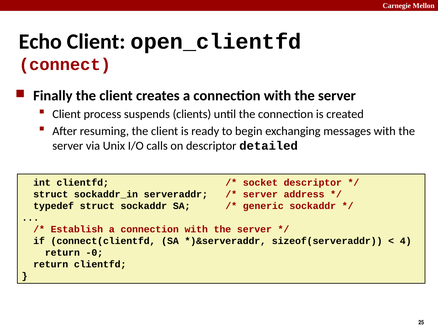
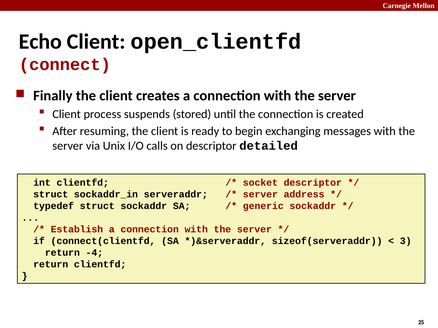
clients: clients -> stored
4: 4 -> 3
-0: -0 -> -4
